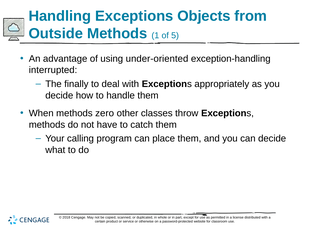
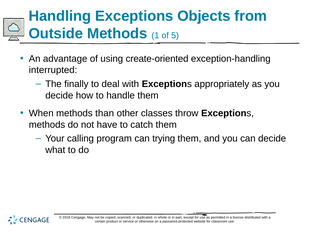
under-oriented: under-oriented -> create-oriented
zero: zero -> than
place: place -> trying
